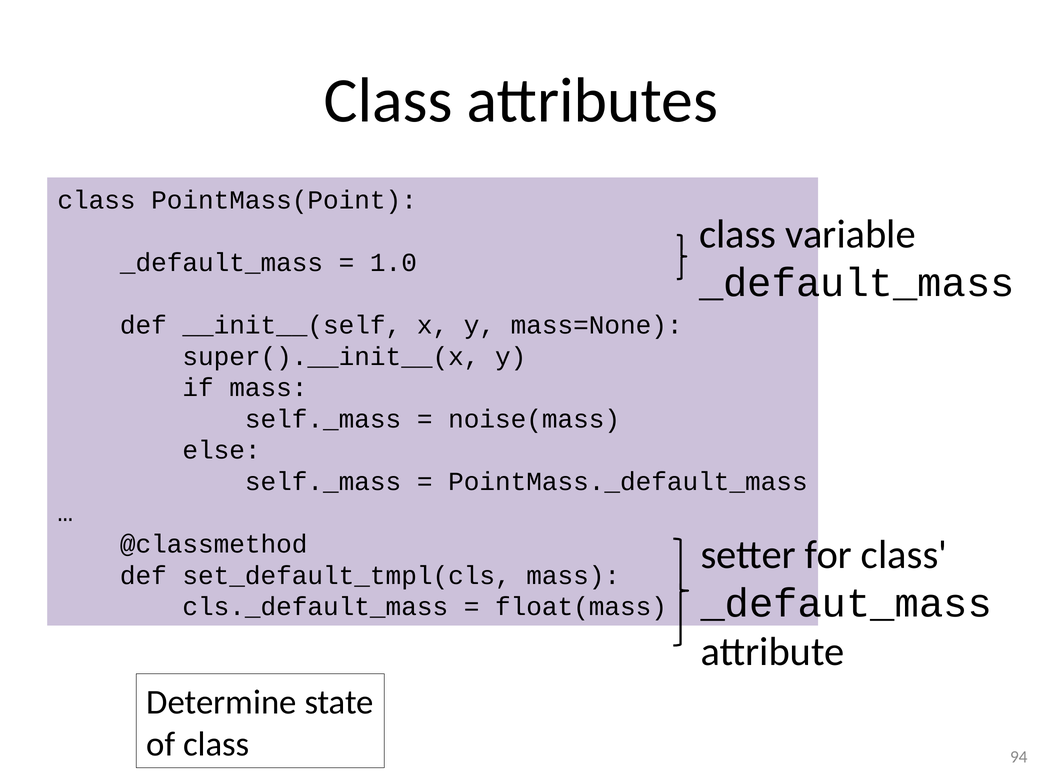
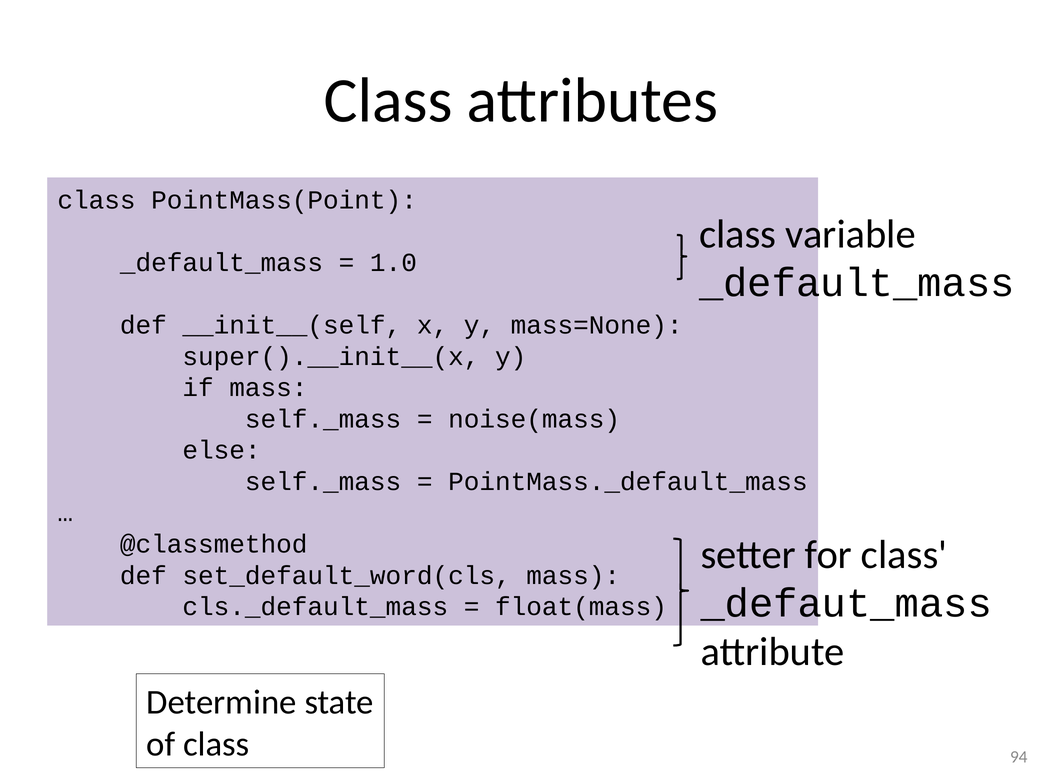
set_default_tmpl(cls: set_default_tmpl(cls -> set_default_word(cls
